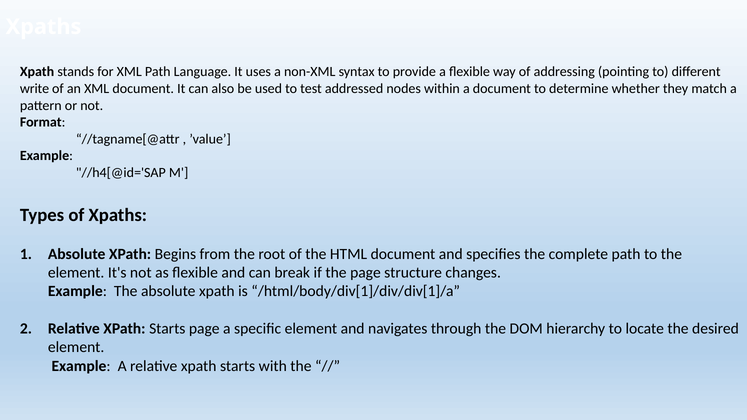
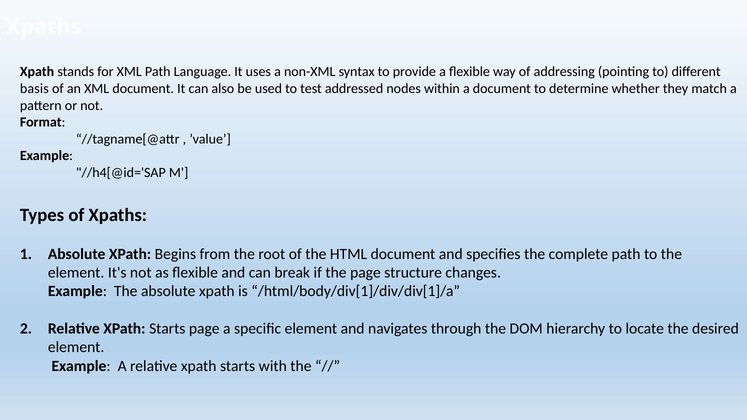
write: write -> basis
